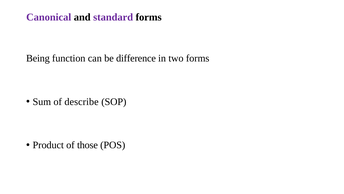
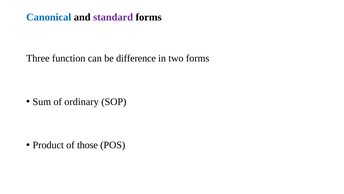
Canonical colour: purple -> blue
Being: Being -> Three
describe: describe -> ordinary
